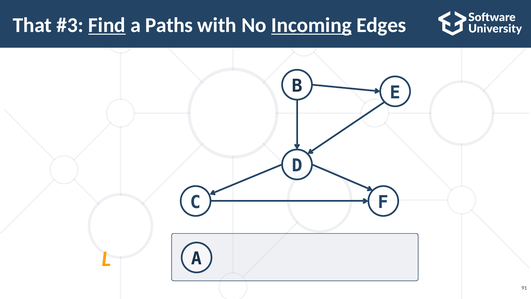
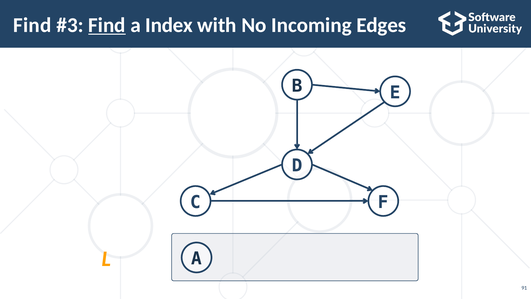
That at (32, 25): That -> Find
Paths: Paths -> Index
Incoming underline: present -> none
